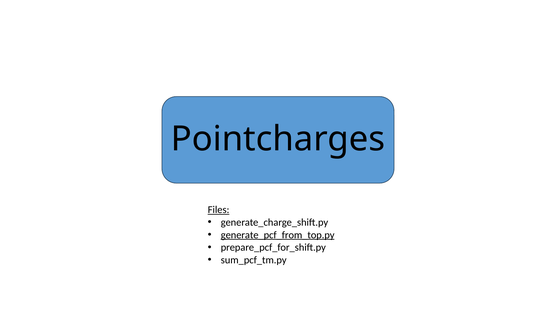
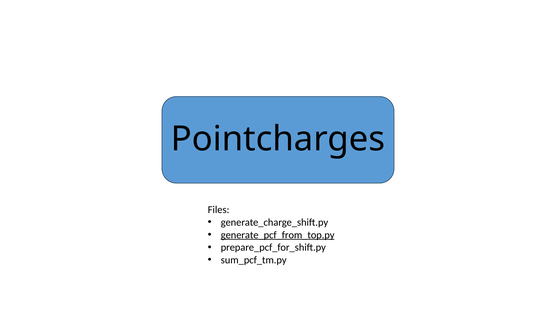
Files underline: present -> none
